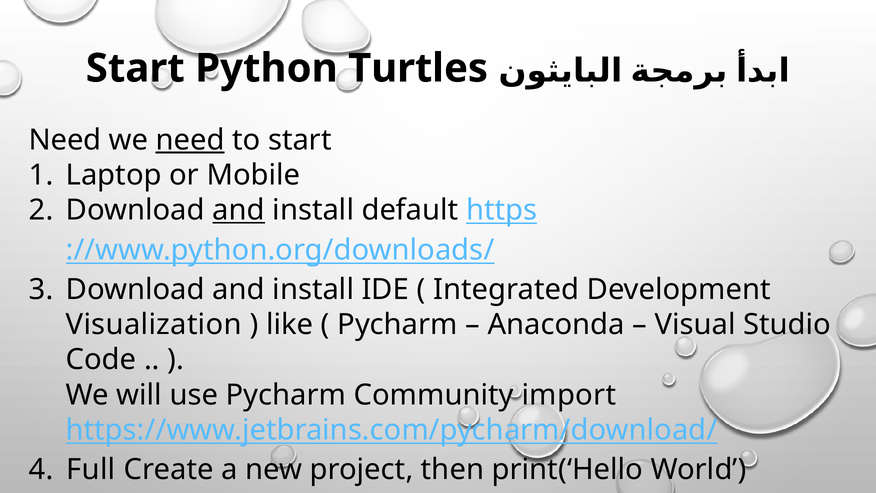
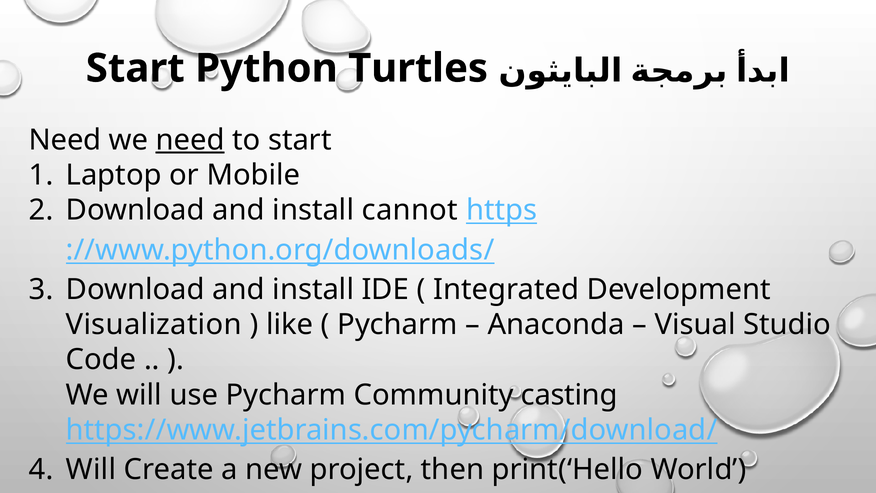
and at (239, 210) underline: present -> none
default: default -> cannot
import: import -> casting
Full at (91, 469): Full -> Will
